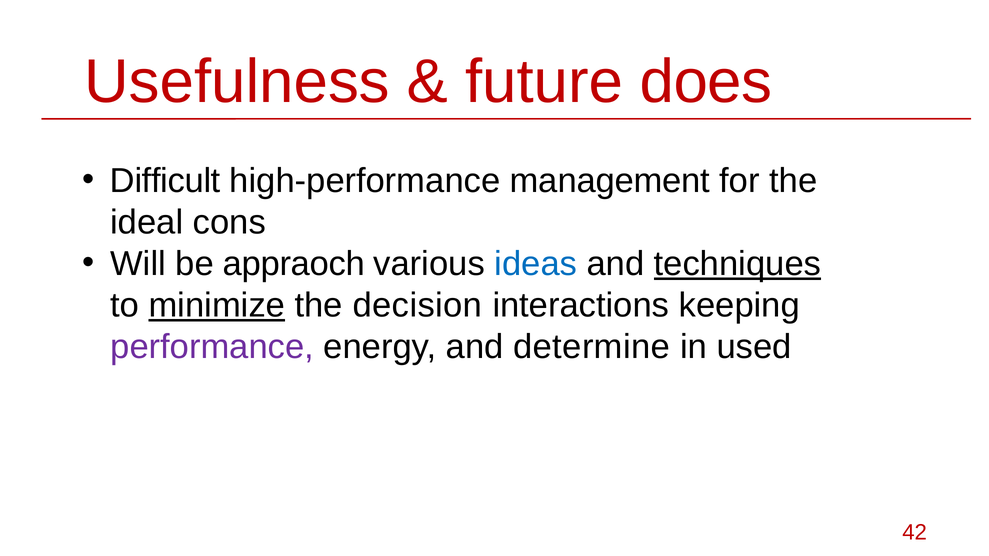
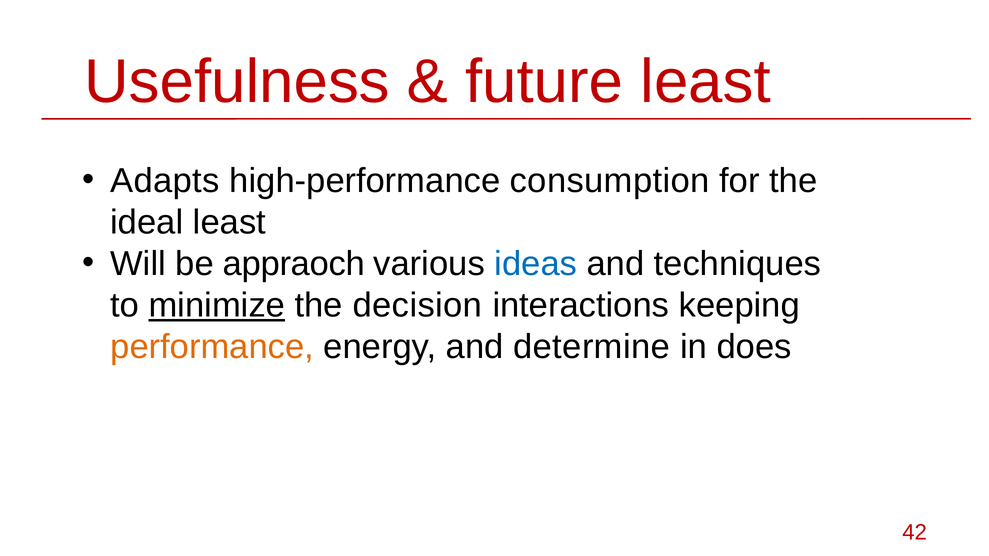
future does: does -> least
Difficult: Difficult -> Adapts
management: management -> consumption
ideal cons: cons -> least
techniques underline: present -> none
performance colour: purple -> orange
used: used -> does
